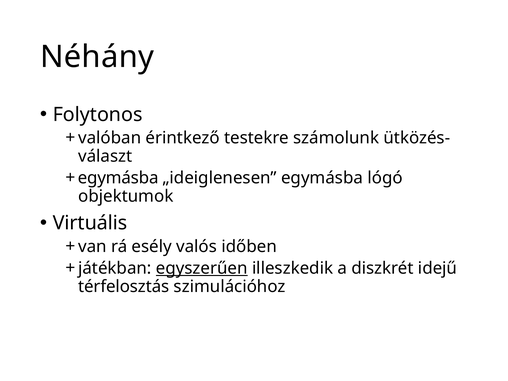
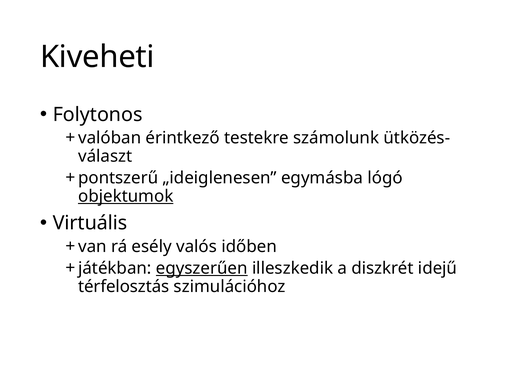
Néhány: Néhány -> Kiveheti
egymásba at (118, 178): egymásba -> pontszerű
objektumok underline: none -> present
